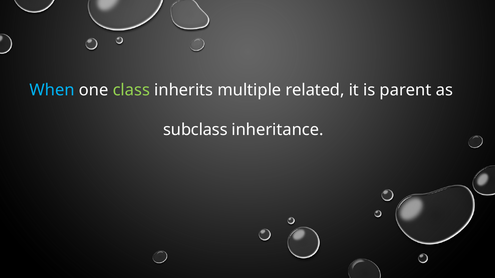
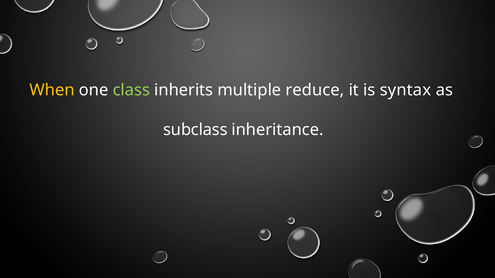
When colour: light blue -> yellow
related: related -> reduce
parent: parent -> syntax
